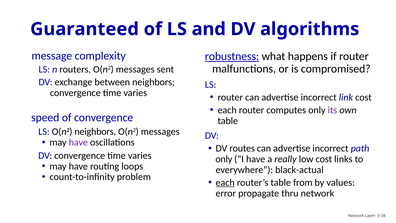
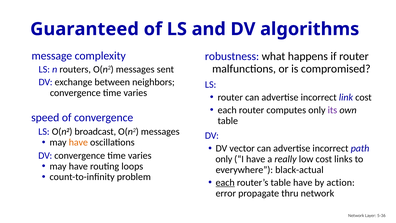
robustness underline: present -> none
O(n2 neighbors: neighbors -> broadcast
have at (78, 142) colour: purple -> orange
routes: routes -> vector
table from: from -> have
values: values -> action
